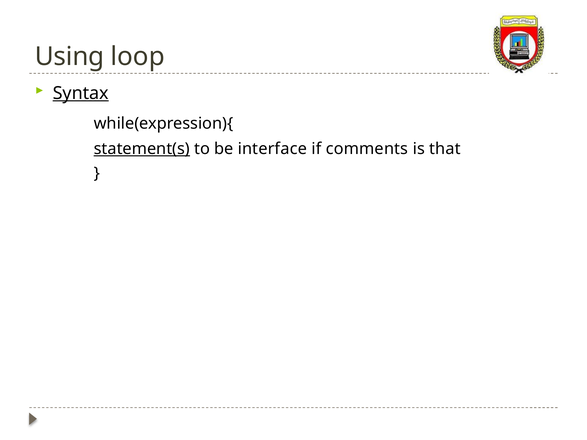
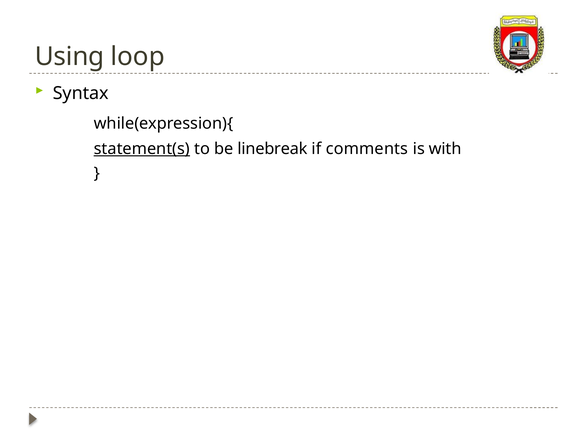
Syntax underline: present -> none
interface: interface -> linebreak
that: that -> with
